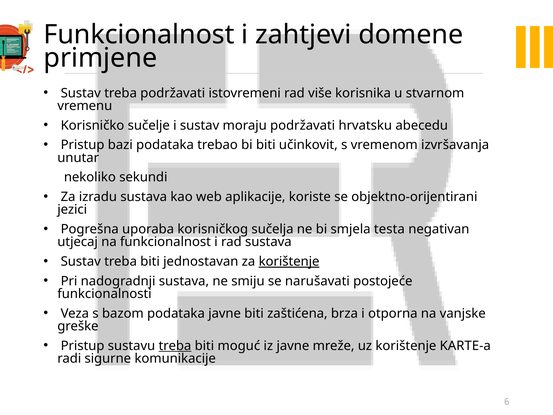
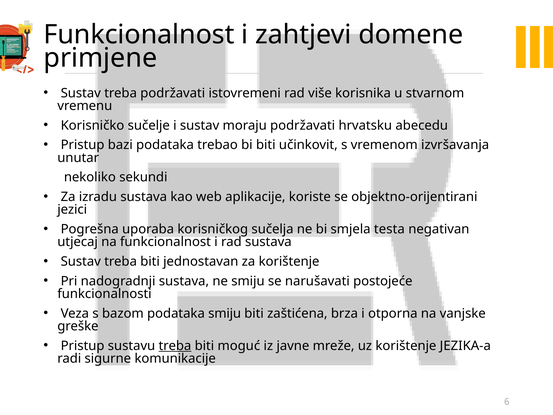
korištenje at (289, 261) underline: present -> none
podataka javne: javne -> smiju
KARTE-a: KARTE-a -> JEZIKA-a
